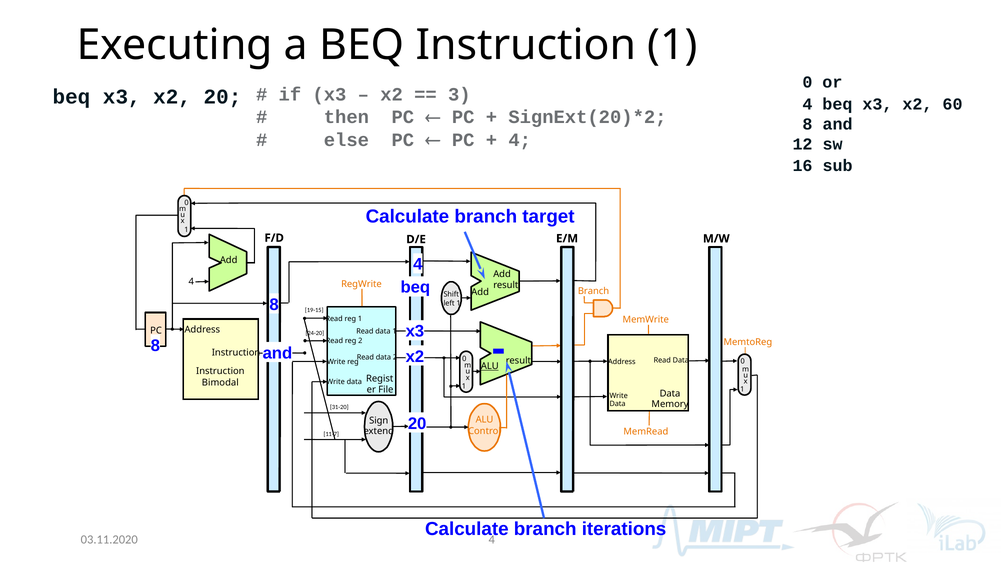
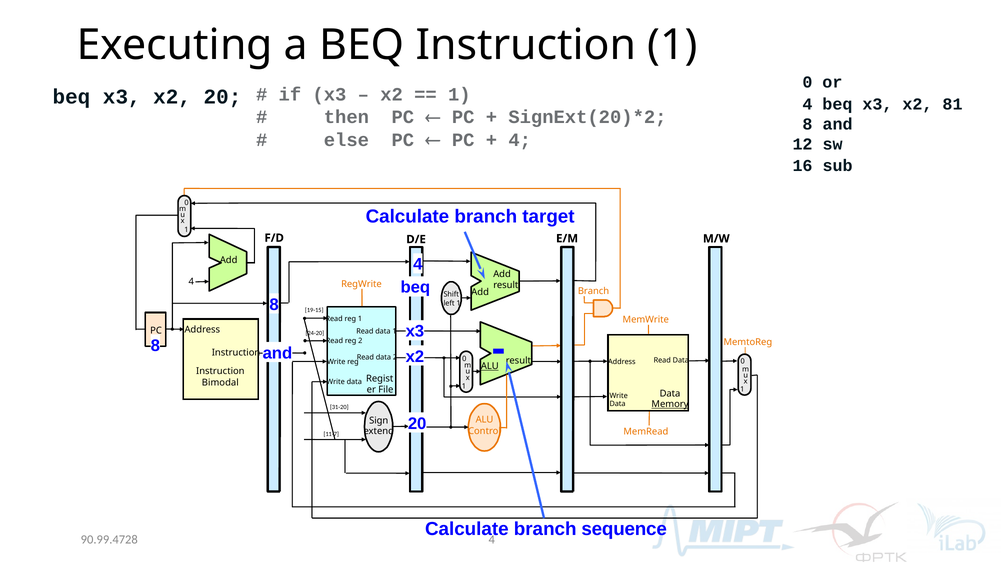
3 at (459, 95): 3 -> 1
60: 60 -> 81
Memory underline: none -> present
iterations: iterations -> sequence
03.11.2020: 03.11.2020 -> 90.99.4728
